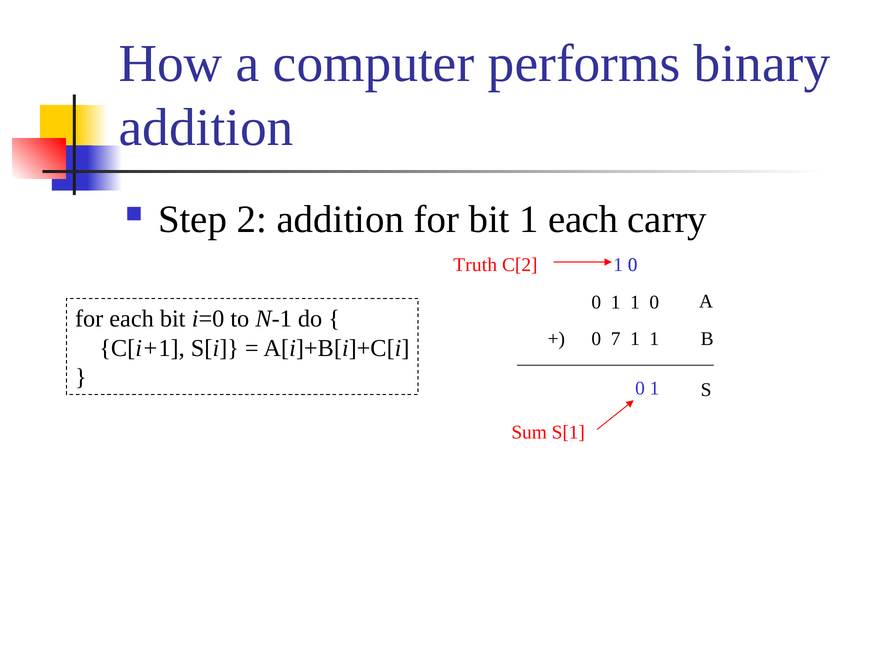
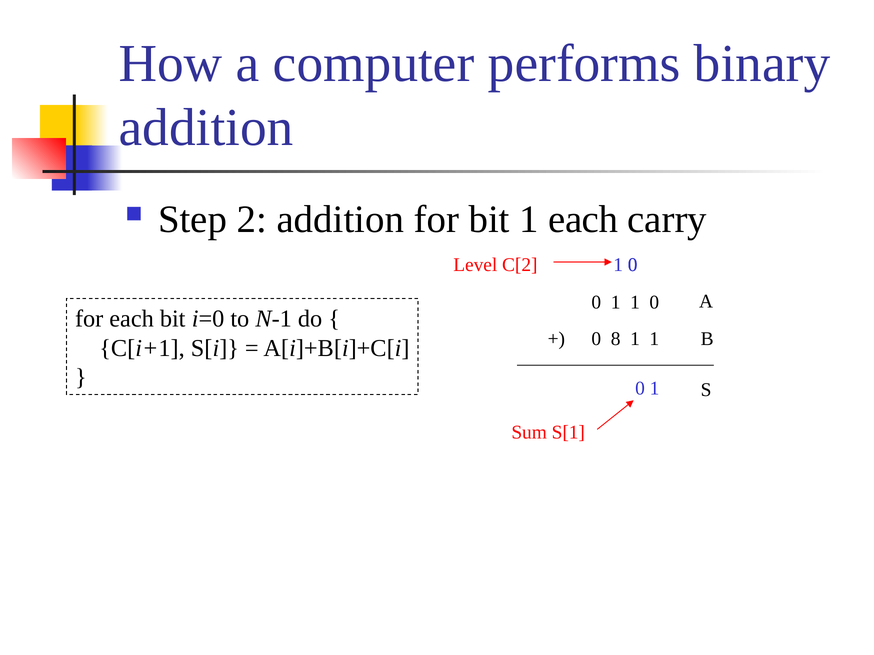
Truth: Truth -> Level
7: 7 -> 8
